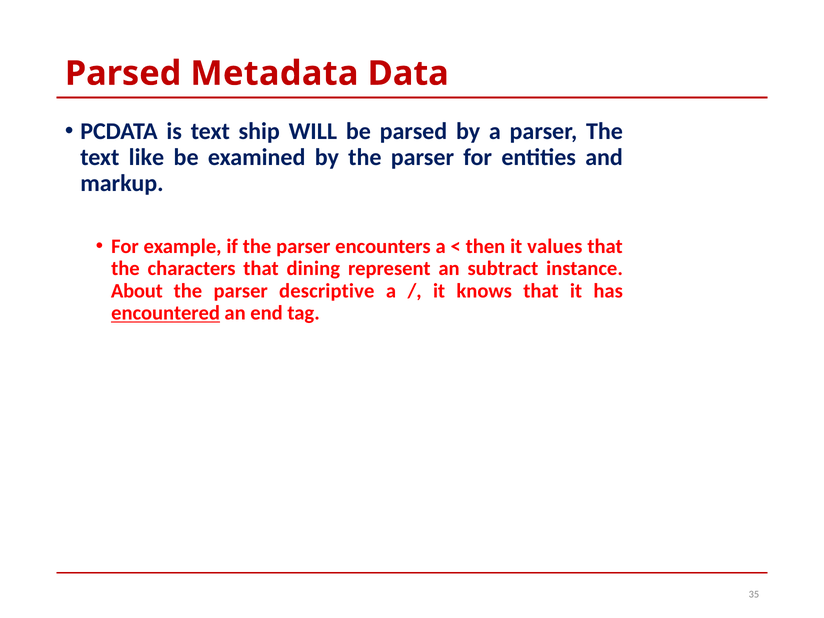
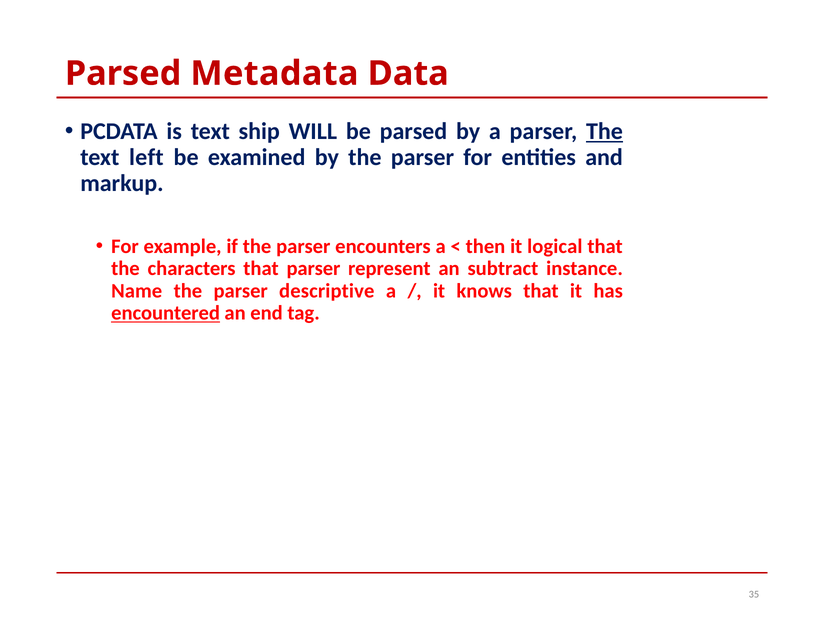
The at (605, 131) underline: none -> present
like: like -> left
values: values -> logical
that dining: dining -> parser
About: About -> Name
